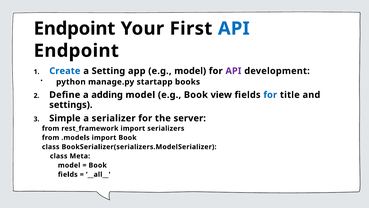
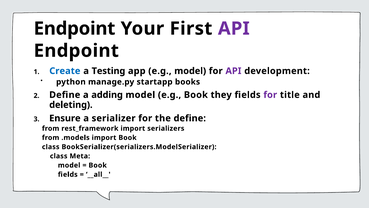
API at (234, 29) colour: blue -> purple
Setting: Setting -> Testing
view: view -> they
for at (270, 95) colour: blue -> purple
settings: settings -> deleting
Simple: Simple -> Ensure
the server: server -> define
